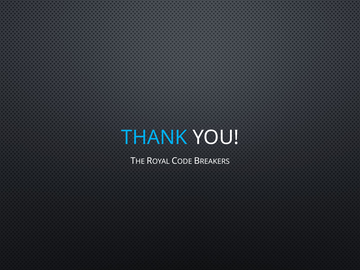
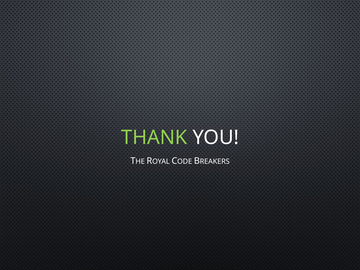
THANK colour: light blue -> light green
